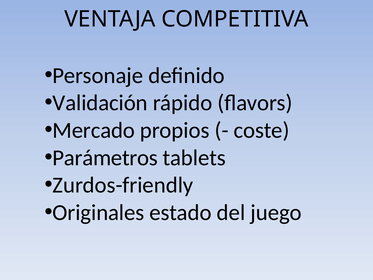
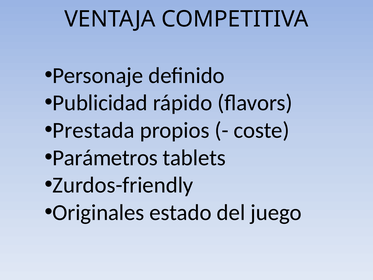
Validación: Validación -> Publicidad
Mercado: Mercado -> Prestada
